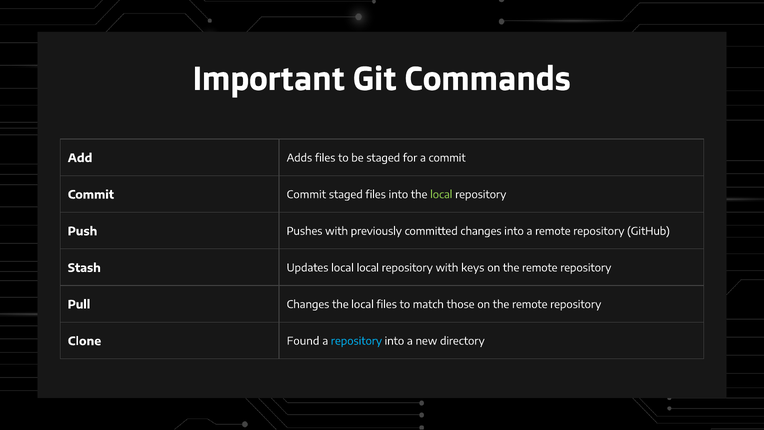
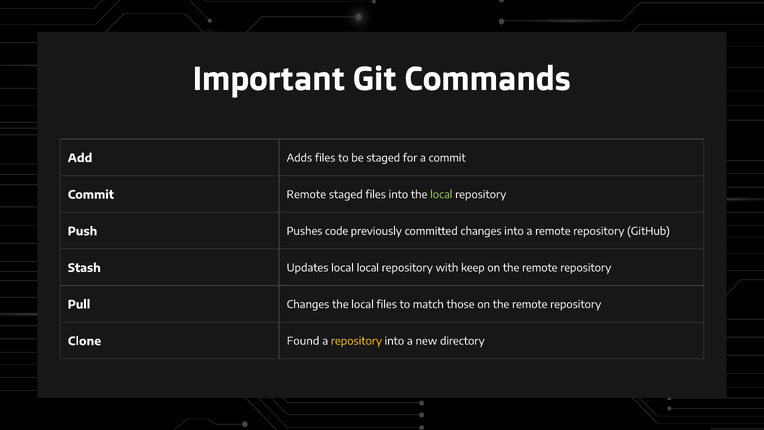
Commit at (306, 195): Commit -> Remote
Pushes with: with -> code
keys: keys -> keep
repository at (356, 341) colour: light blue -> yellow
